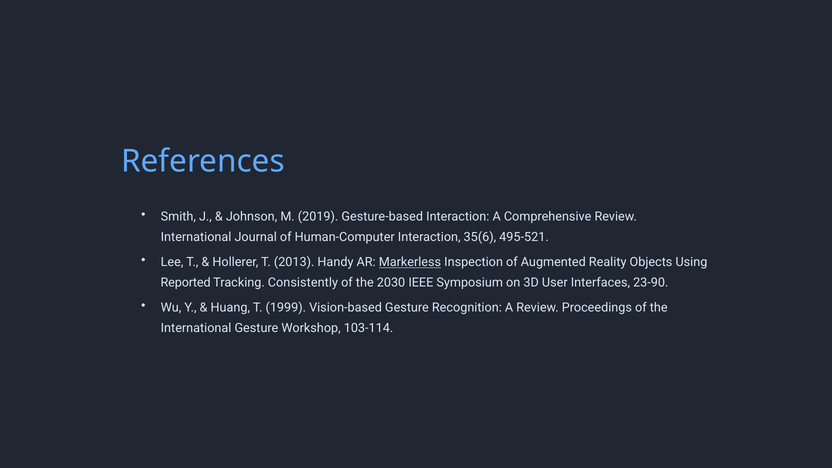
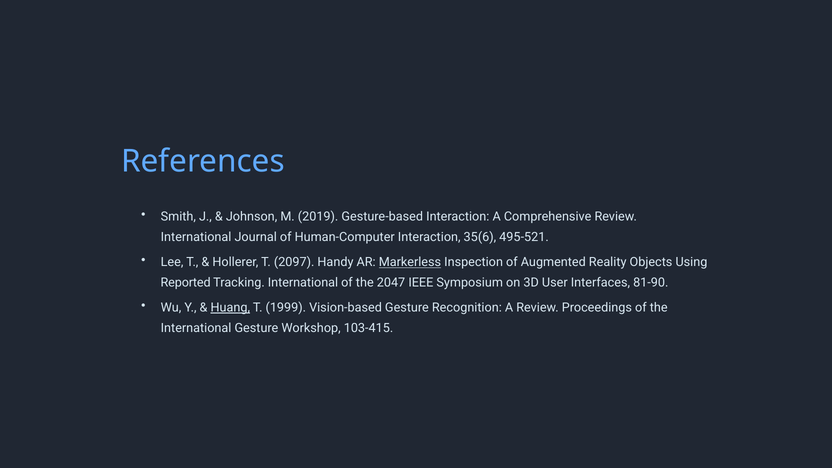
2013: 2013 -> 2097
Tracking Consistently: Consistently -> International
2030: 2030 -> 2047
23-90: 23-90 -> 81-90
Huang underline: none -> present
103-114: 103-114 -> 103-415
